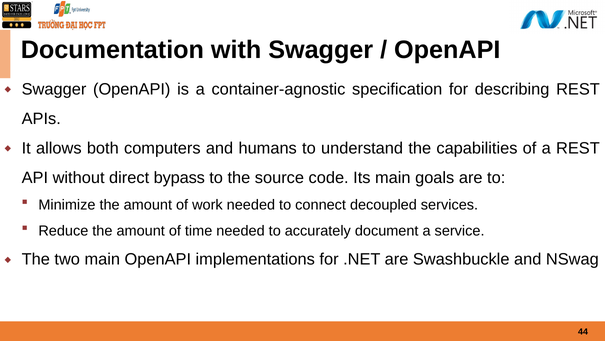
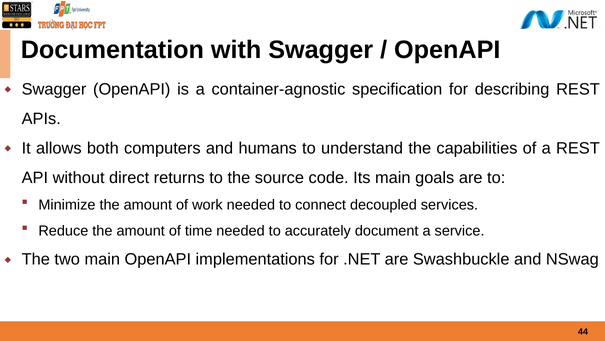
bypass: bypass -> returns
